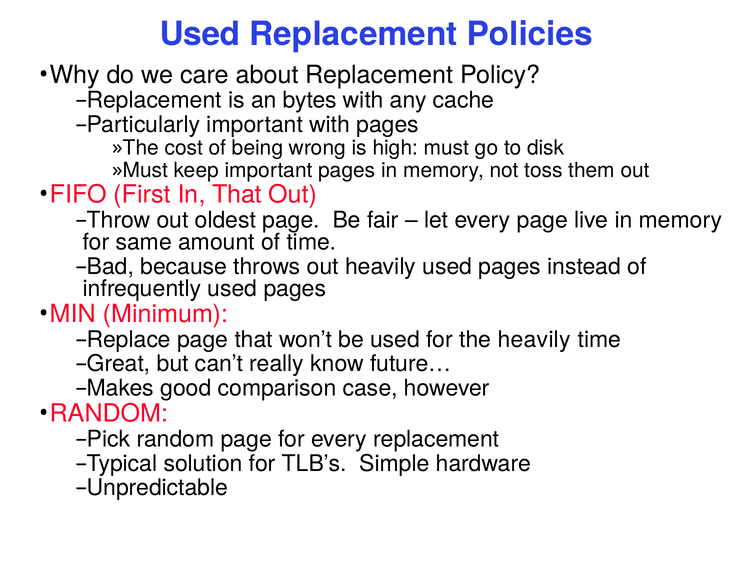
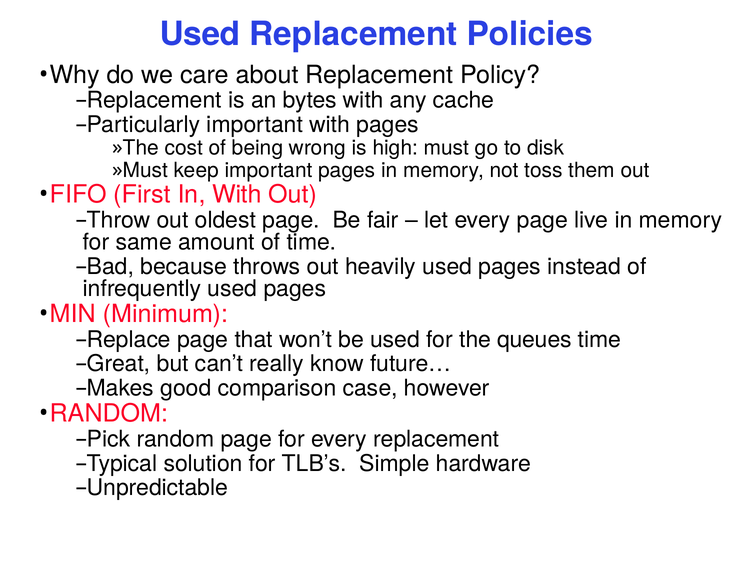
In That: That -> With
the heavily: heavily -> queues
